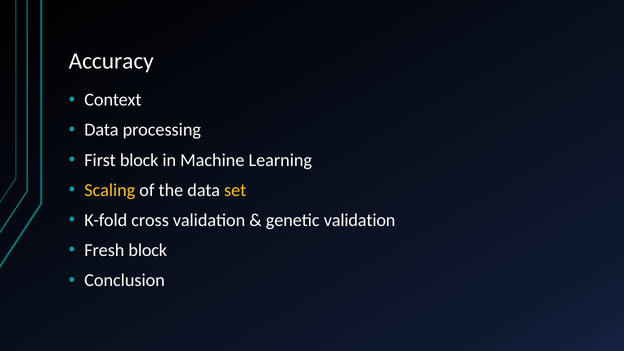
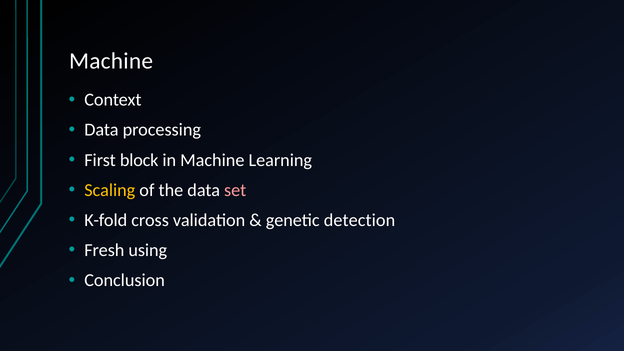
Accuracy at (111, 61): Accuracy -> Machine
set colour: yellow -> pink
genetic validation: validation -> detection
Fresh block: block -> using
